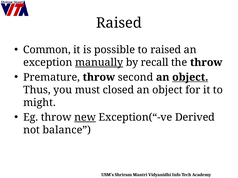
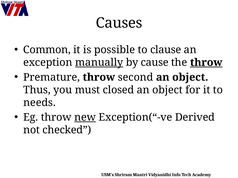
Raised at (119, 23): Raised -> Causes
to raised: raised -> clause
recall: recall -> cause
throw at (206, 63) underline: none -> present
object at (190, 77) underline: present -> none
might: might -> needs
balance: balance -> checked
